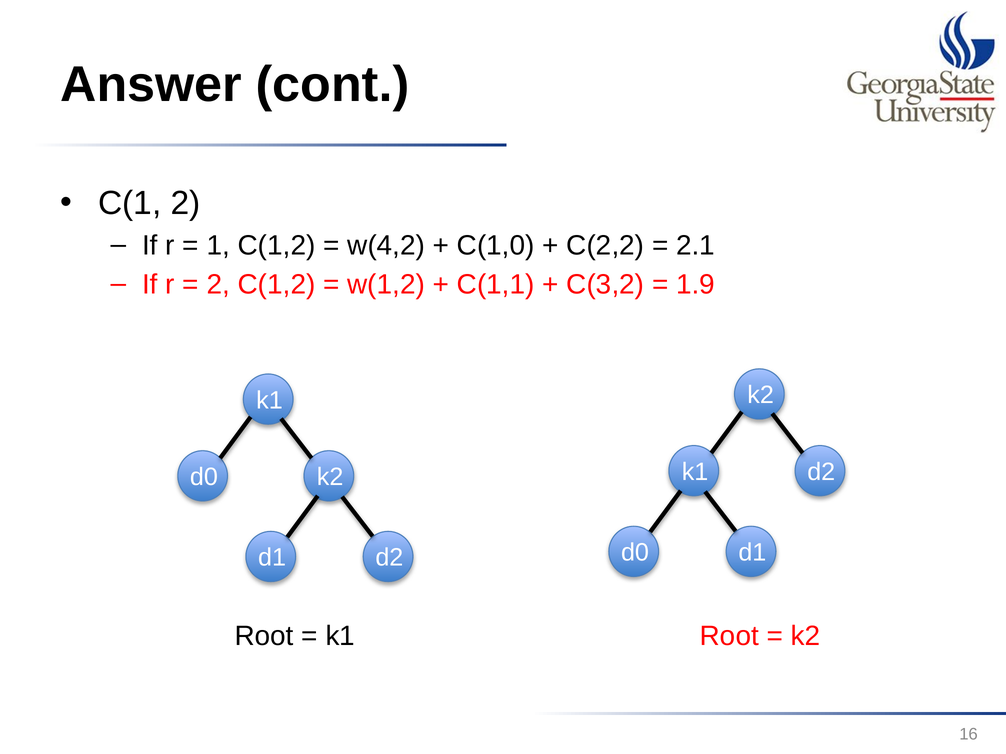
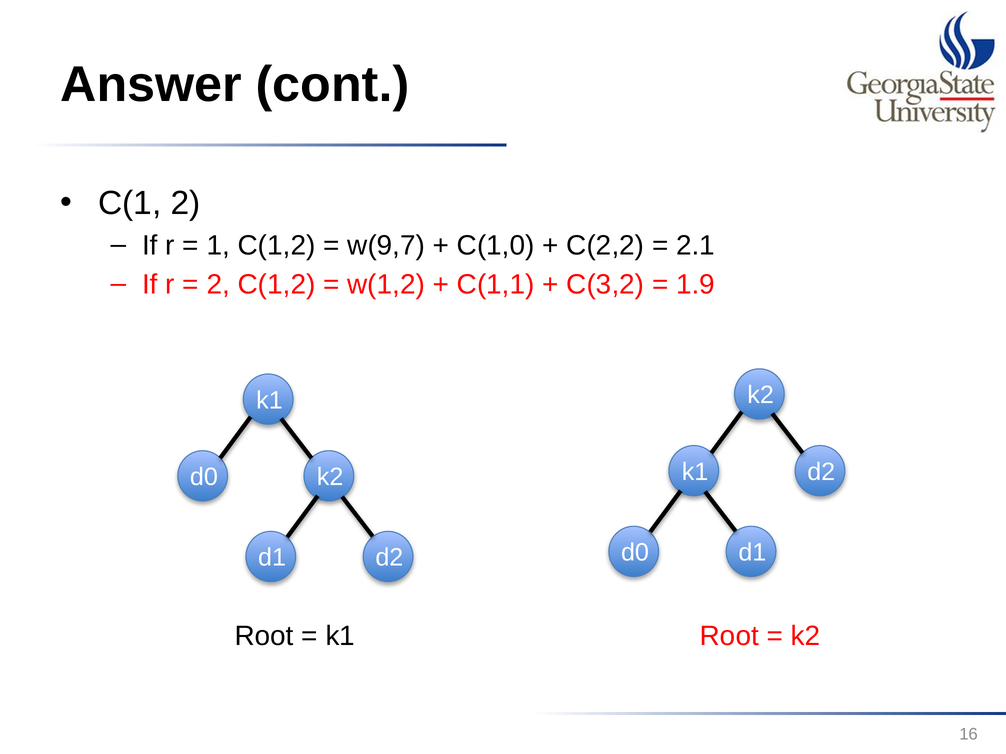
w(4,2: w(4,2 -> w(9,7
